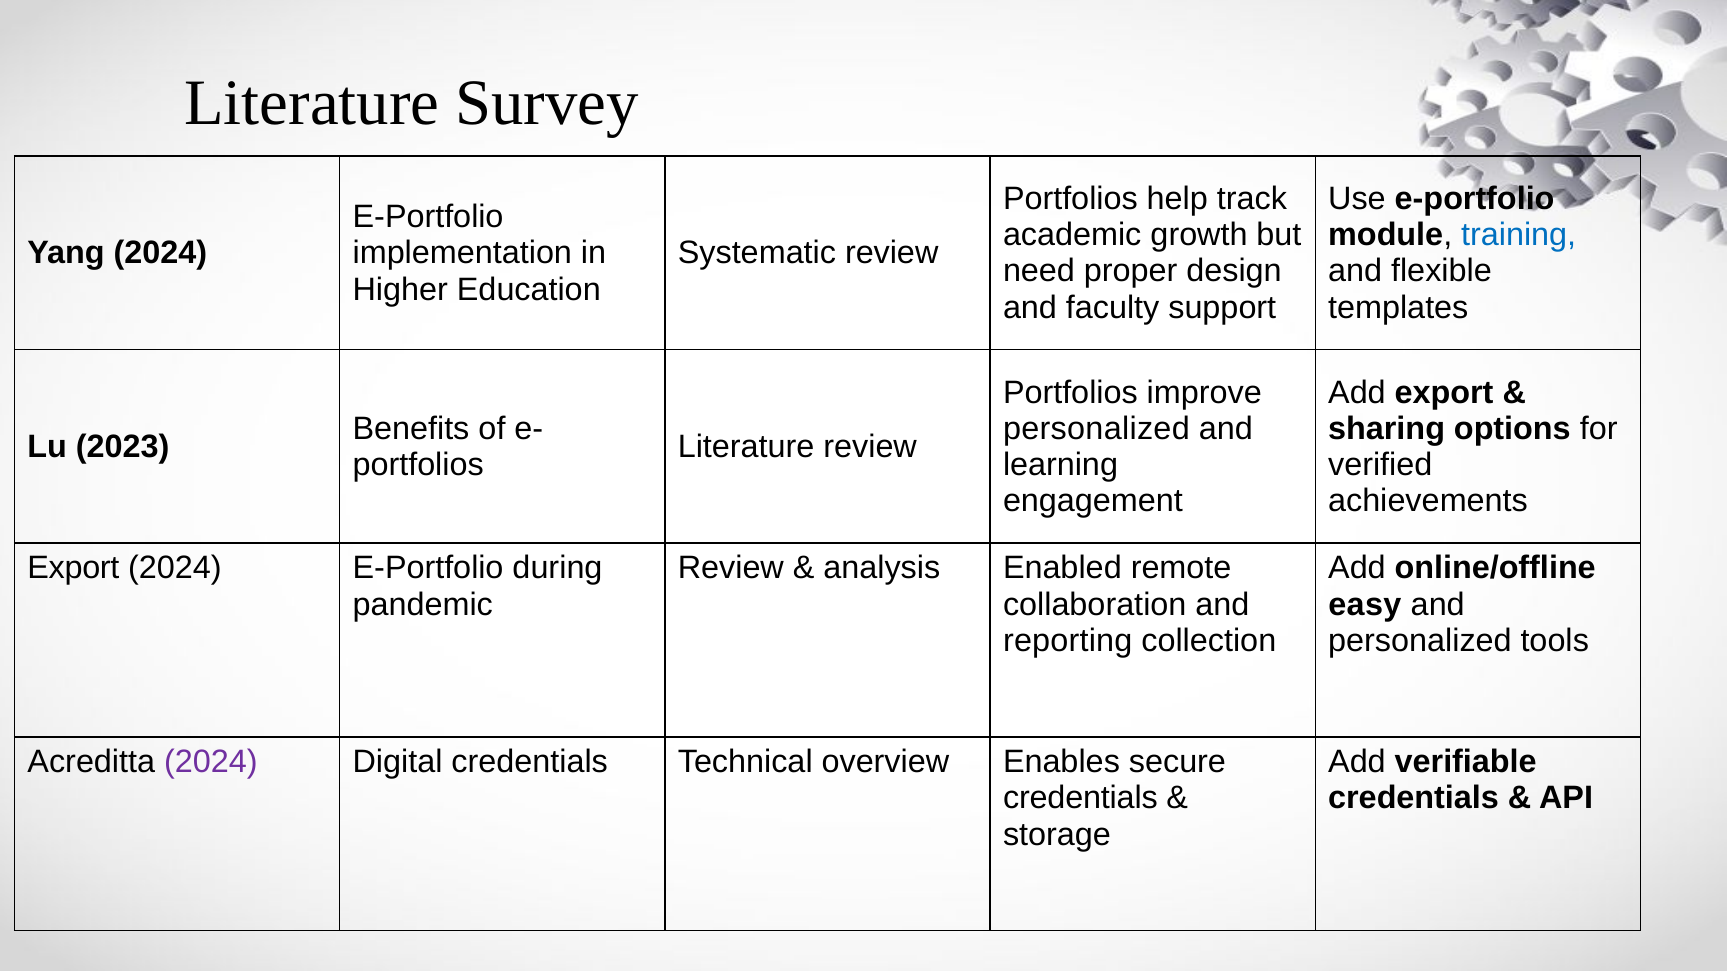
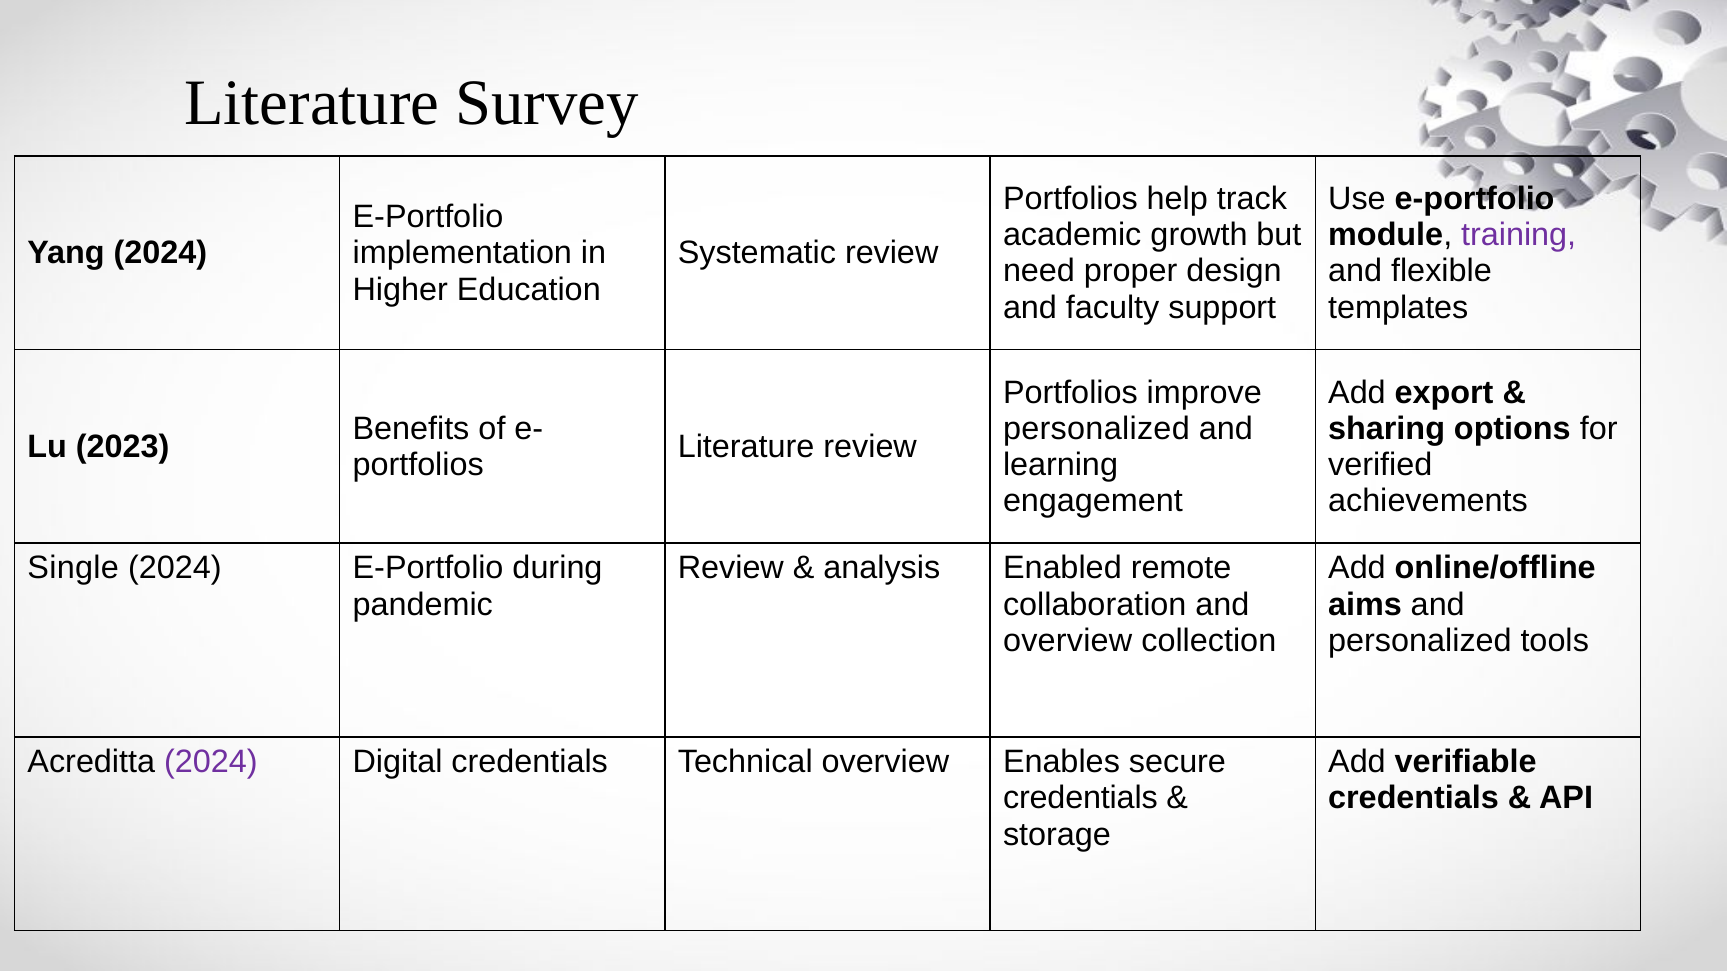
training colour: blue -> purple
Export at (73, 568): Export -> Single
easy: easy -> aims
reporting at (1068, 641): reporting -> overview
